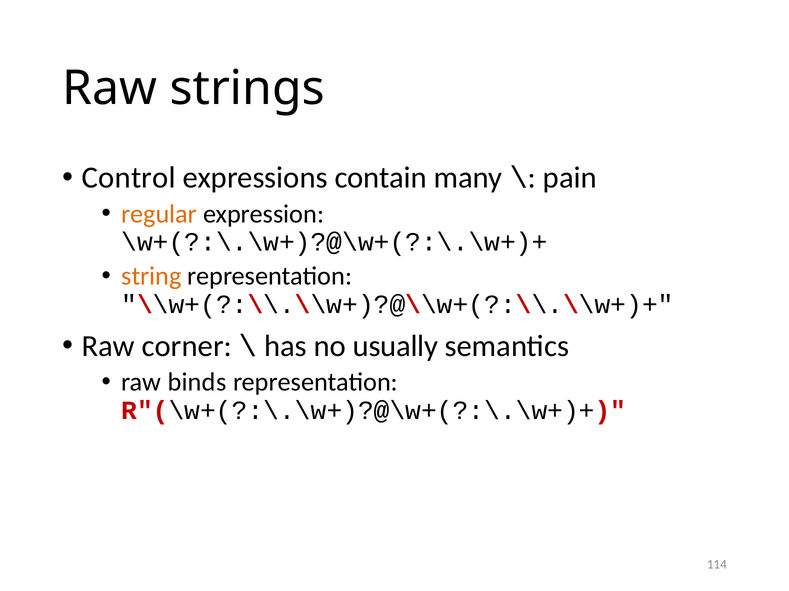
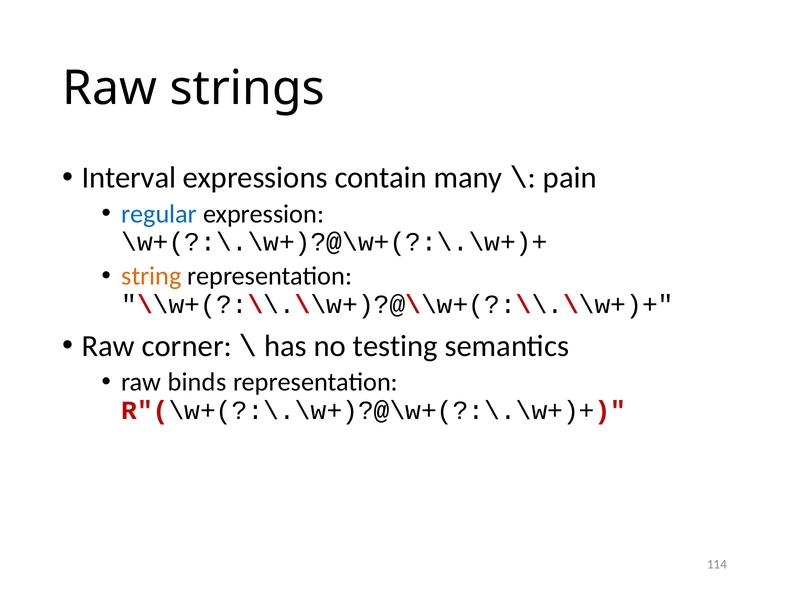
Control: Control -> Interval
regular colour: orange -> blue
usually: usually -> testing
